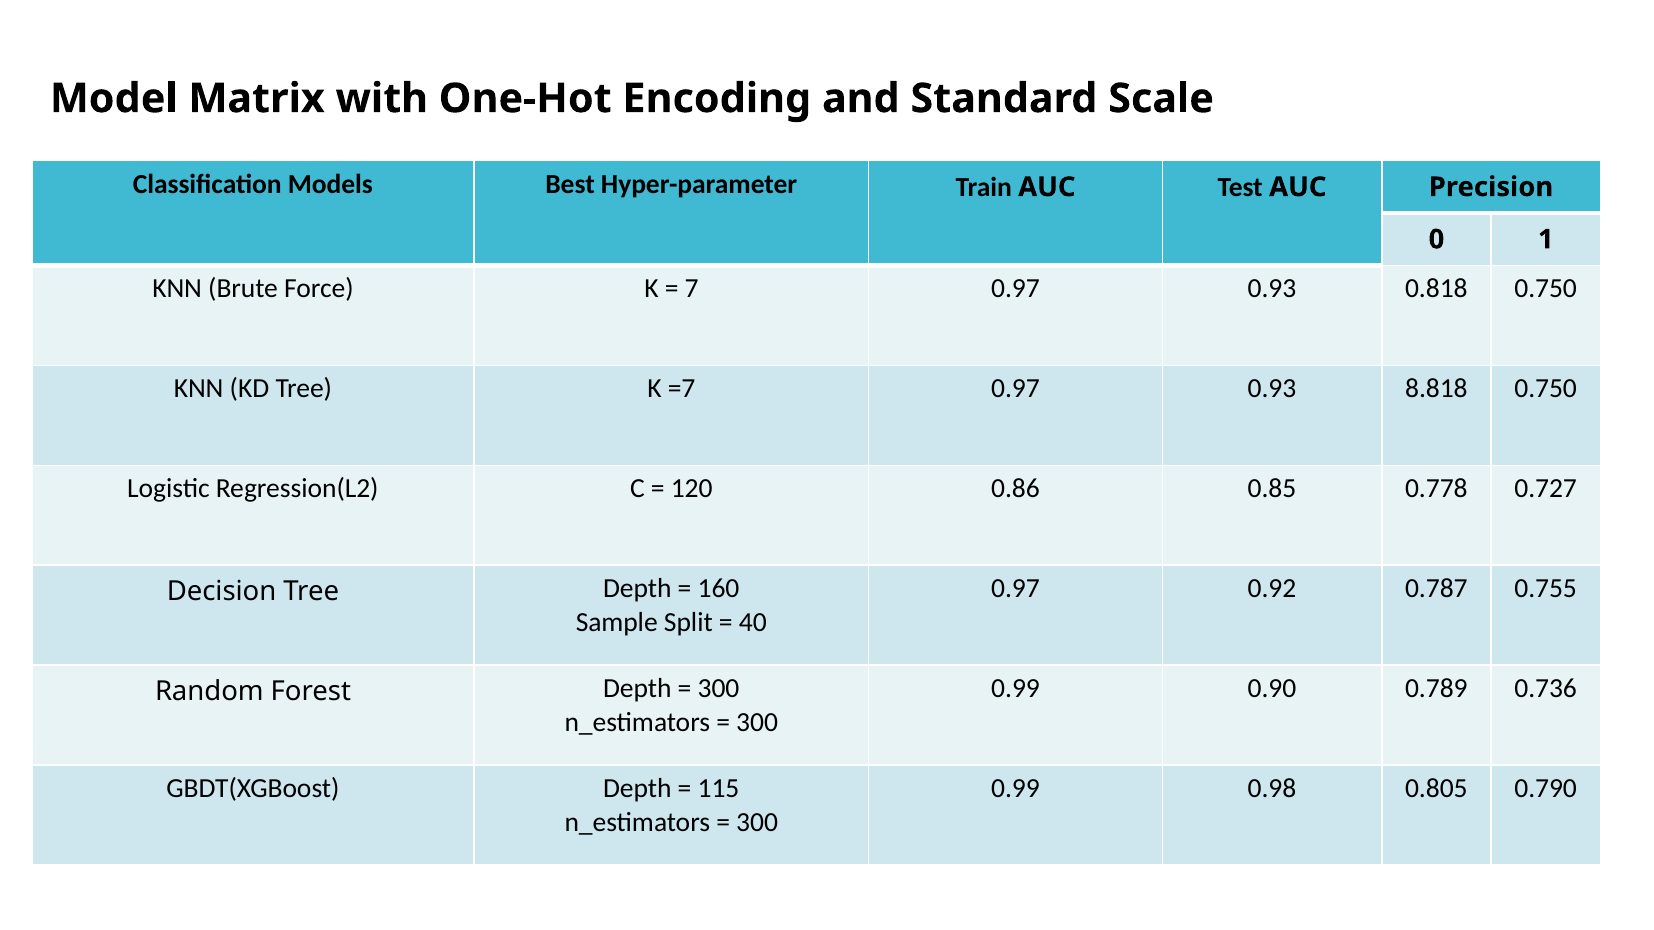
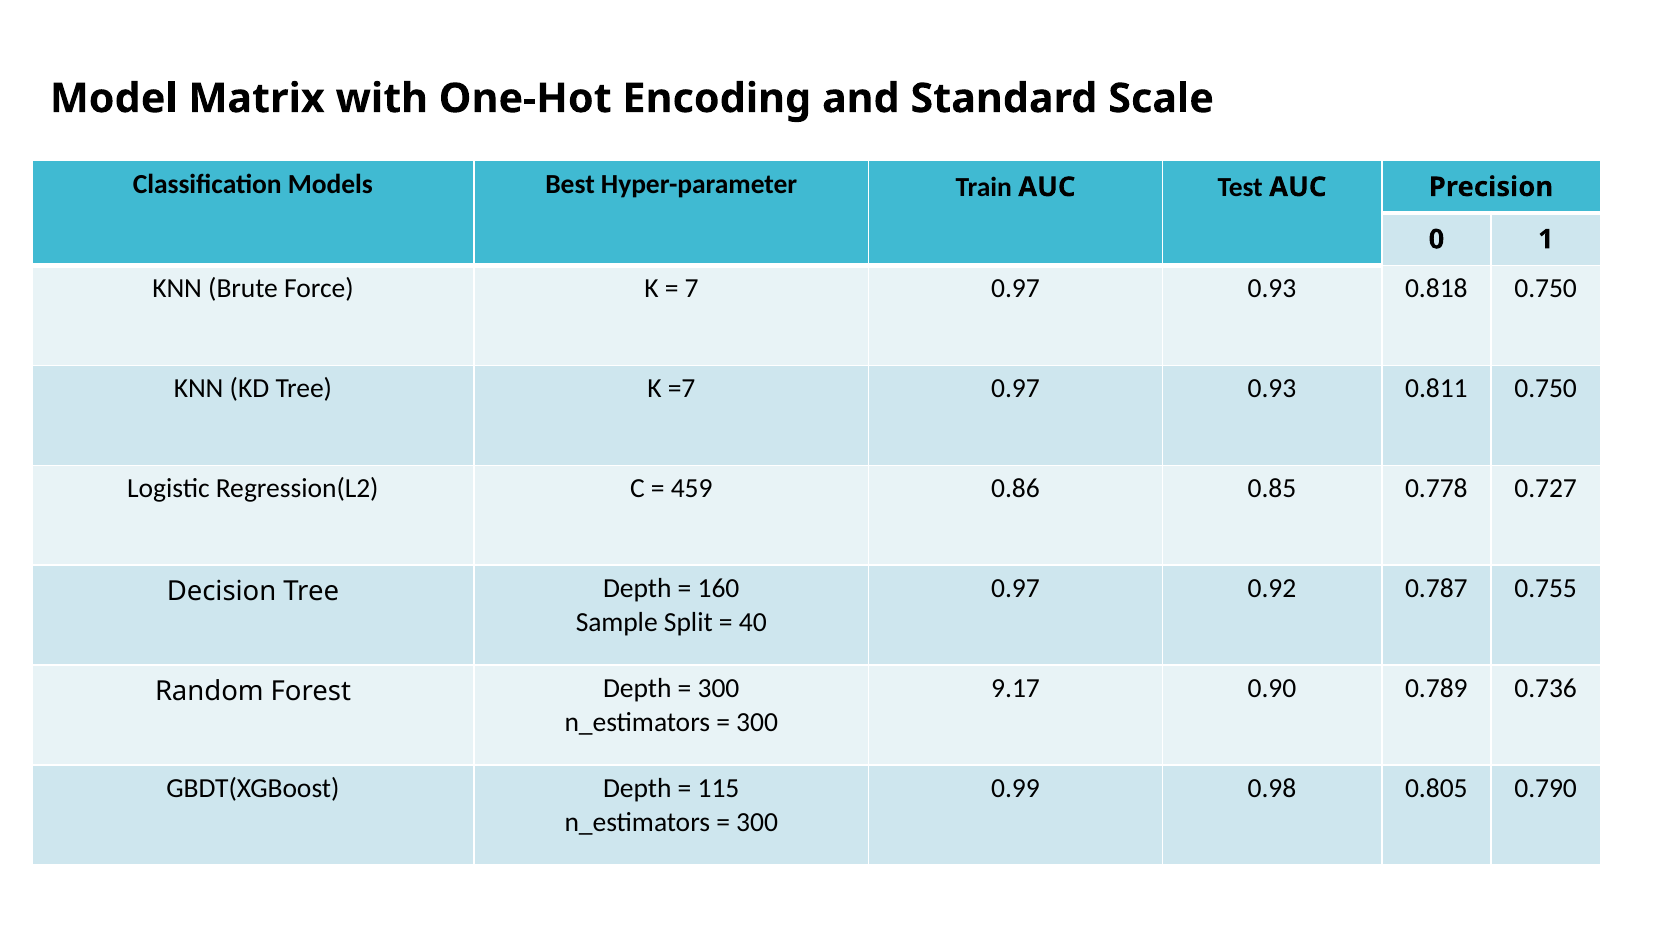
8.818: 8.818 -> 0.811
120: 120 -> 459
0.99 at (1016, 689): 0.99 -> 9.17
